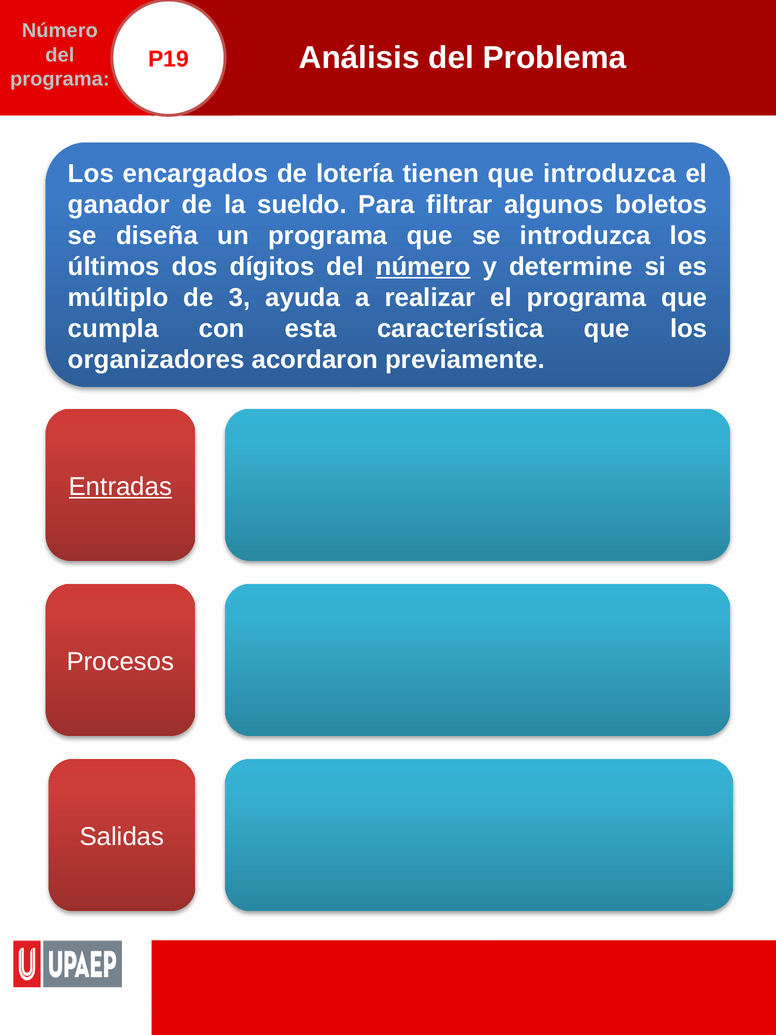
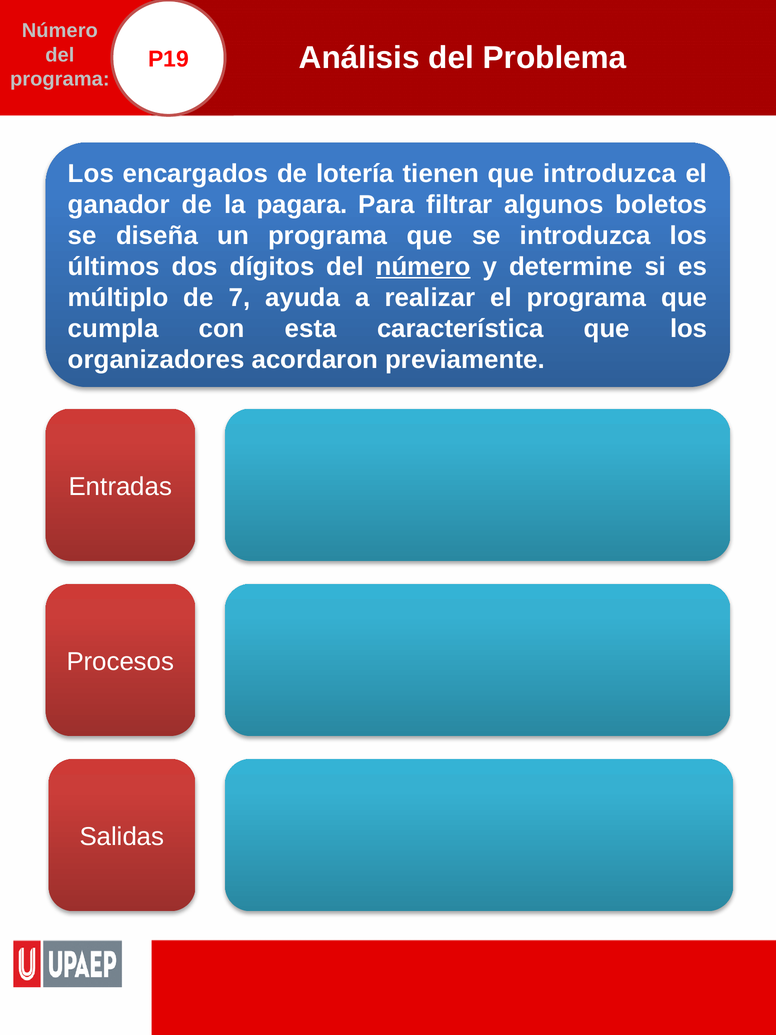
sueldo: sueldo -> pagara
3: 3 -> 7
Entradas underline: present -> none
